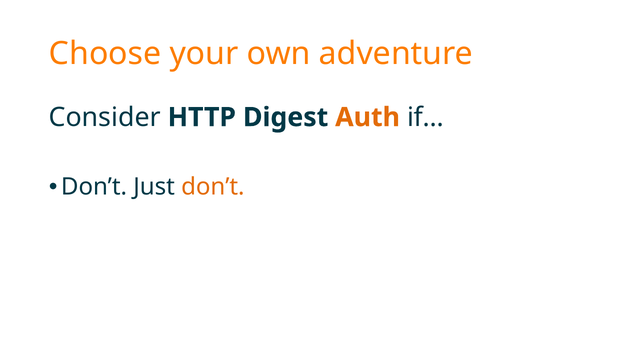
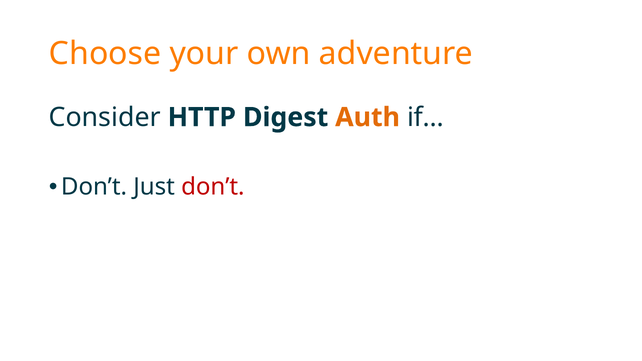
don’t at (213, 187) colour: orange -> red
